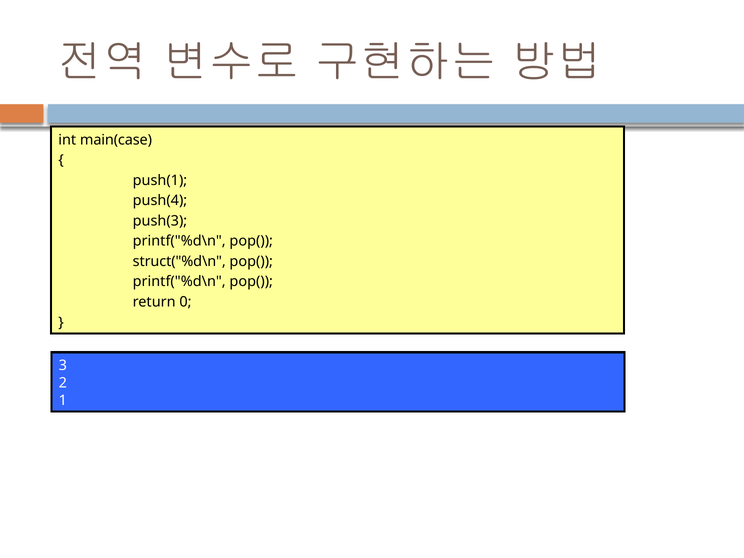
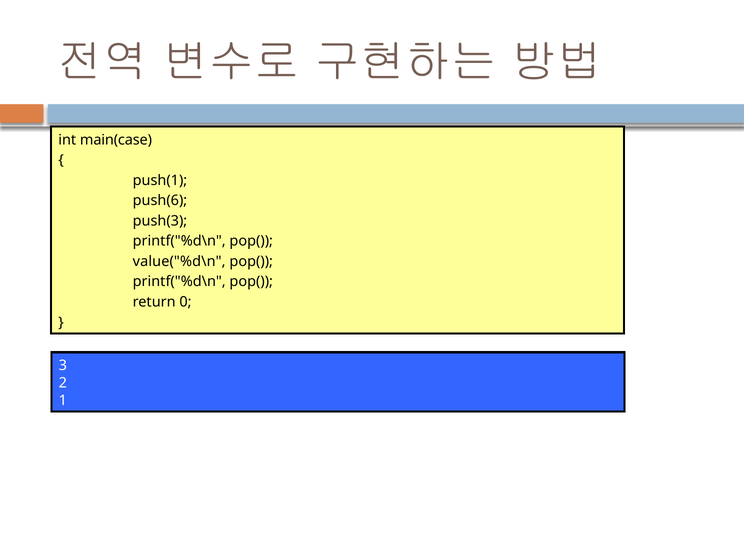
push(4: push(4 -> push(6
struct("%d\n: struct("%d\n -> value("%d\n
